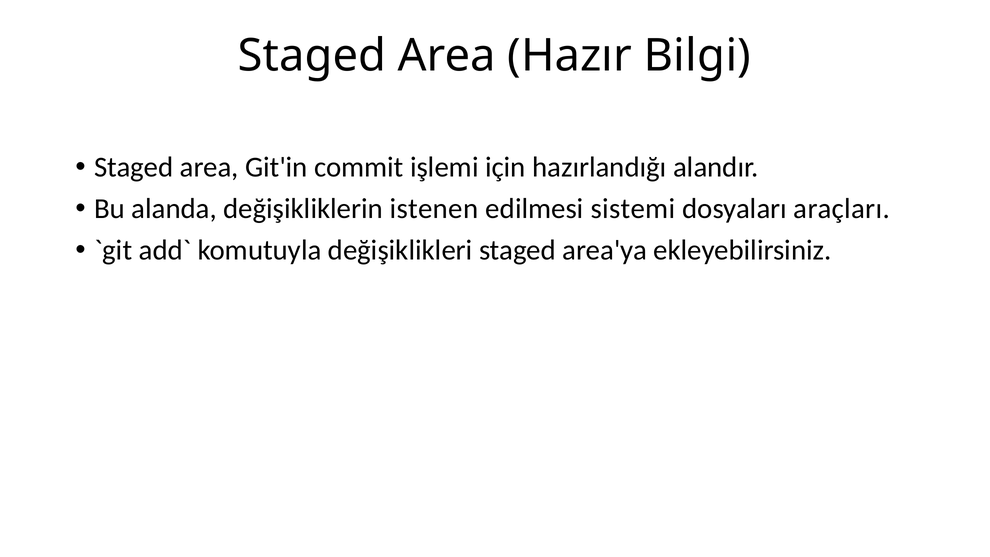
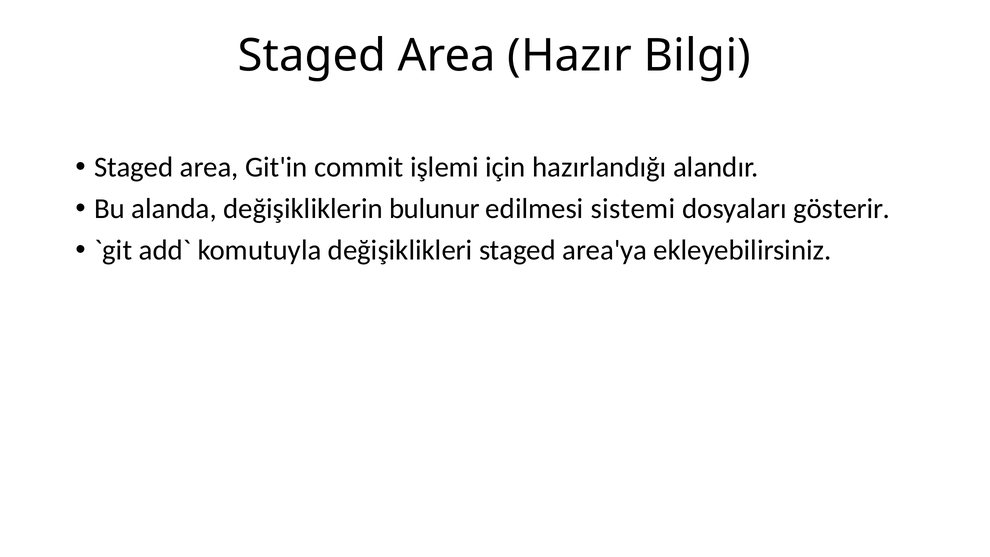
istenen: istenen -> bulunur
araçları: araçları -> gösterir
